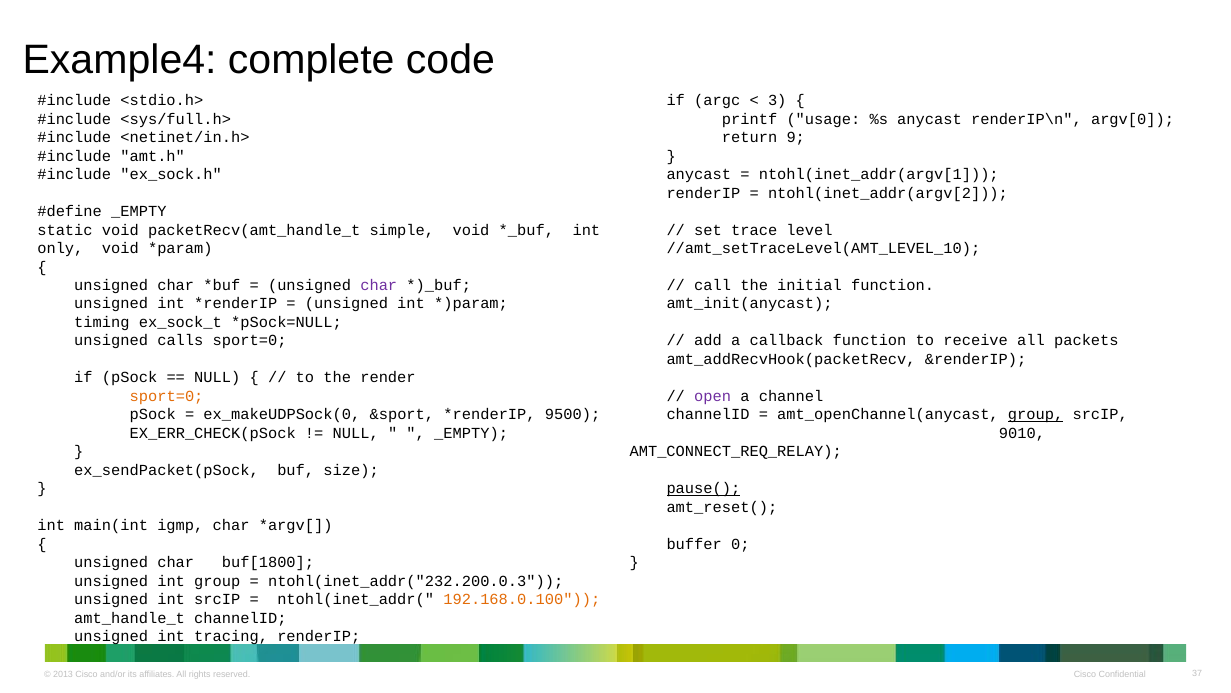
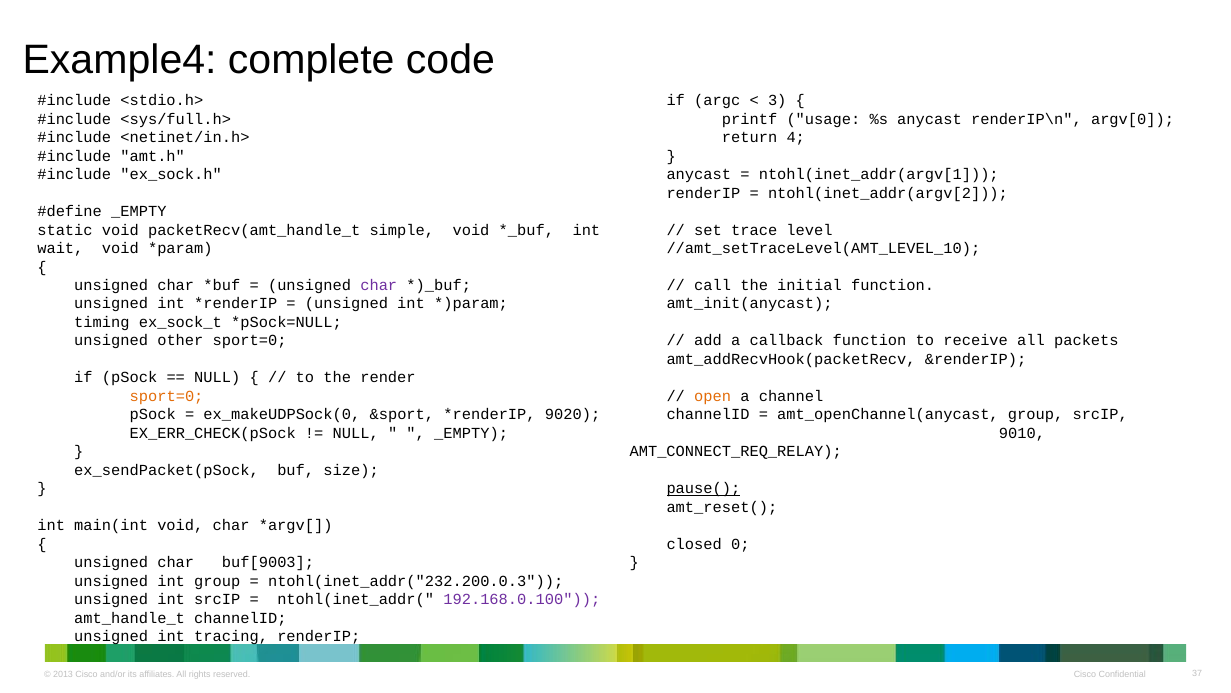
9: 9 -> 4
only: only -> wait
calls: calls -> other
open colour: purple -> orange
9500: 9500 -> 9020
group at (1036, 415) underline: present -> none
main(int igmp: igmp -> void
buffer: buffer -> closed
buf[1800: buf[1800 -> buf[9003
192.168.0.100 colour: orange -> purple
